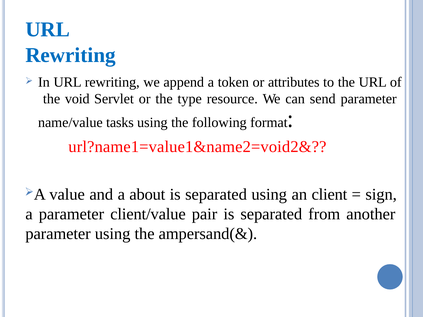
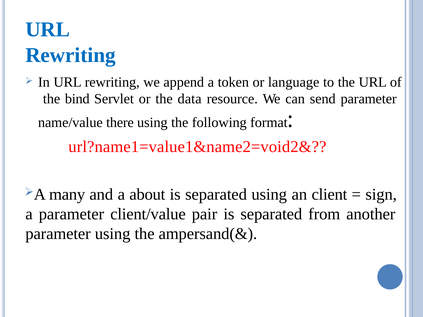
attributes: attributes -> language
void: void -> bind
type: type -> data
tasks: tasks -> there
value: value -> many
